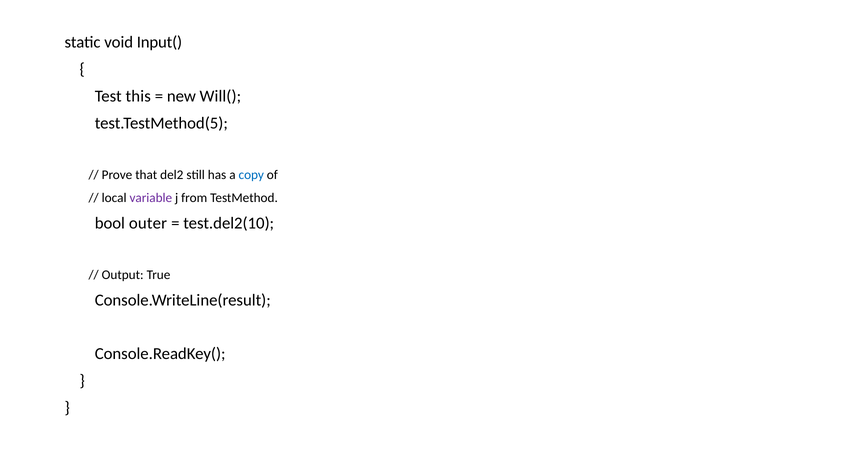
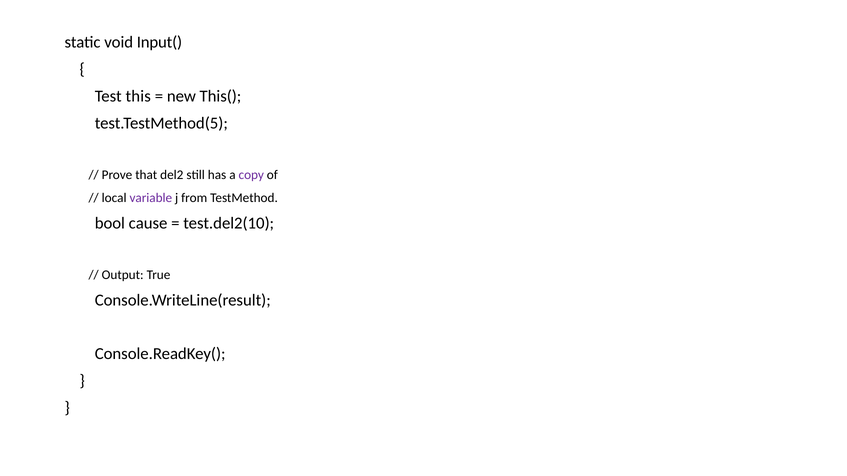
Will(: Will( -> This(
copy colour: blue -> purple
outer: outer -> cause
